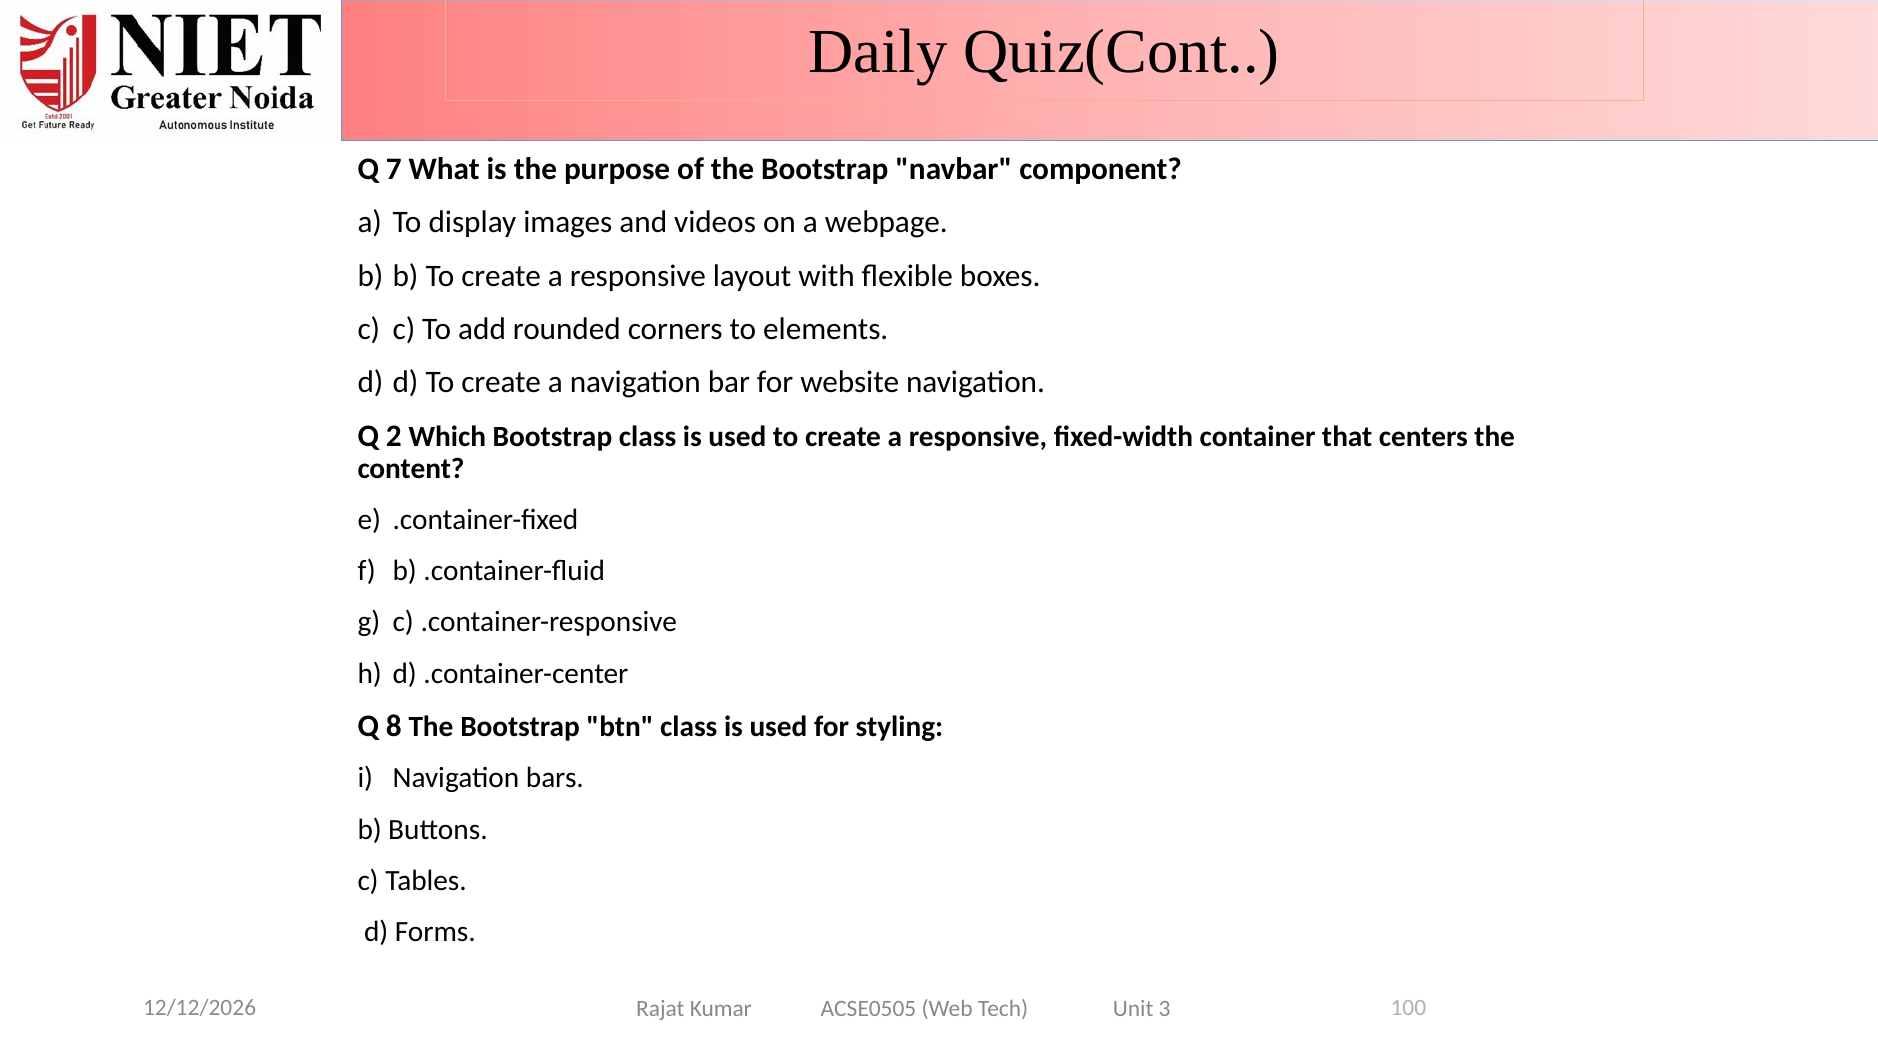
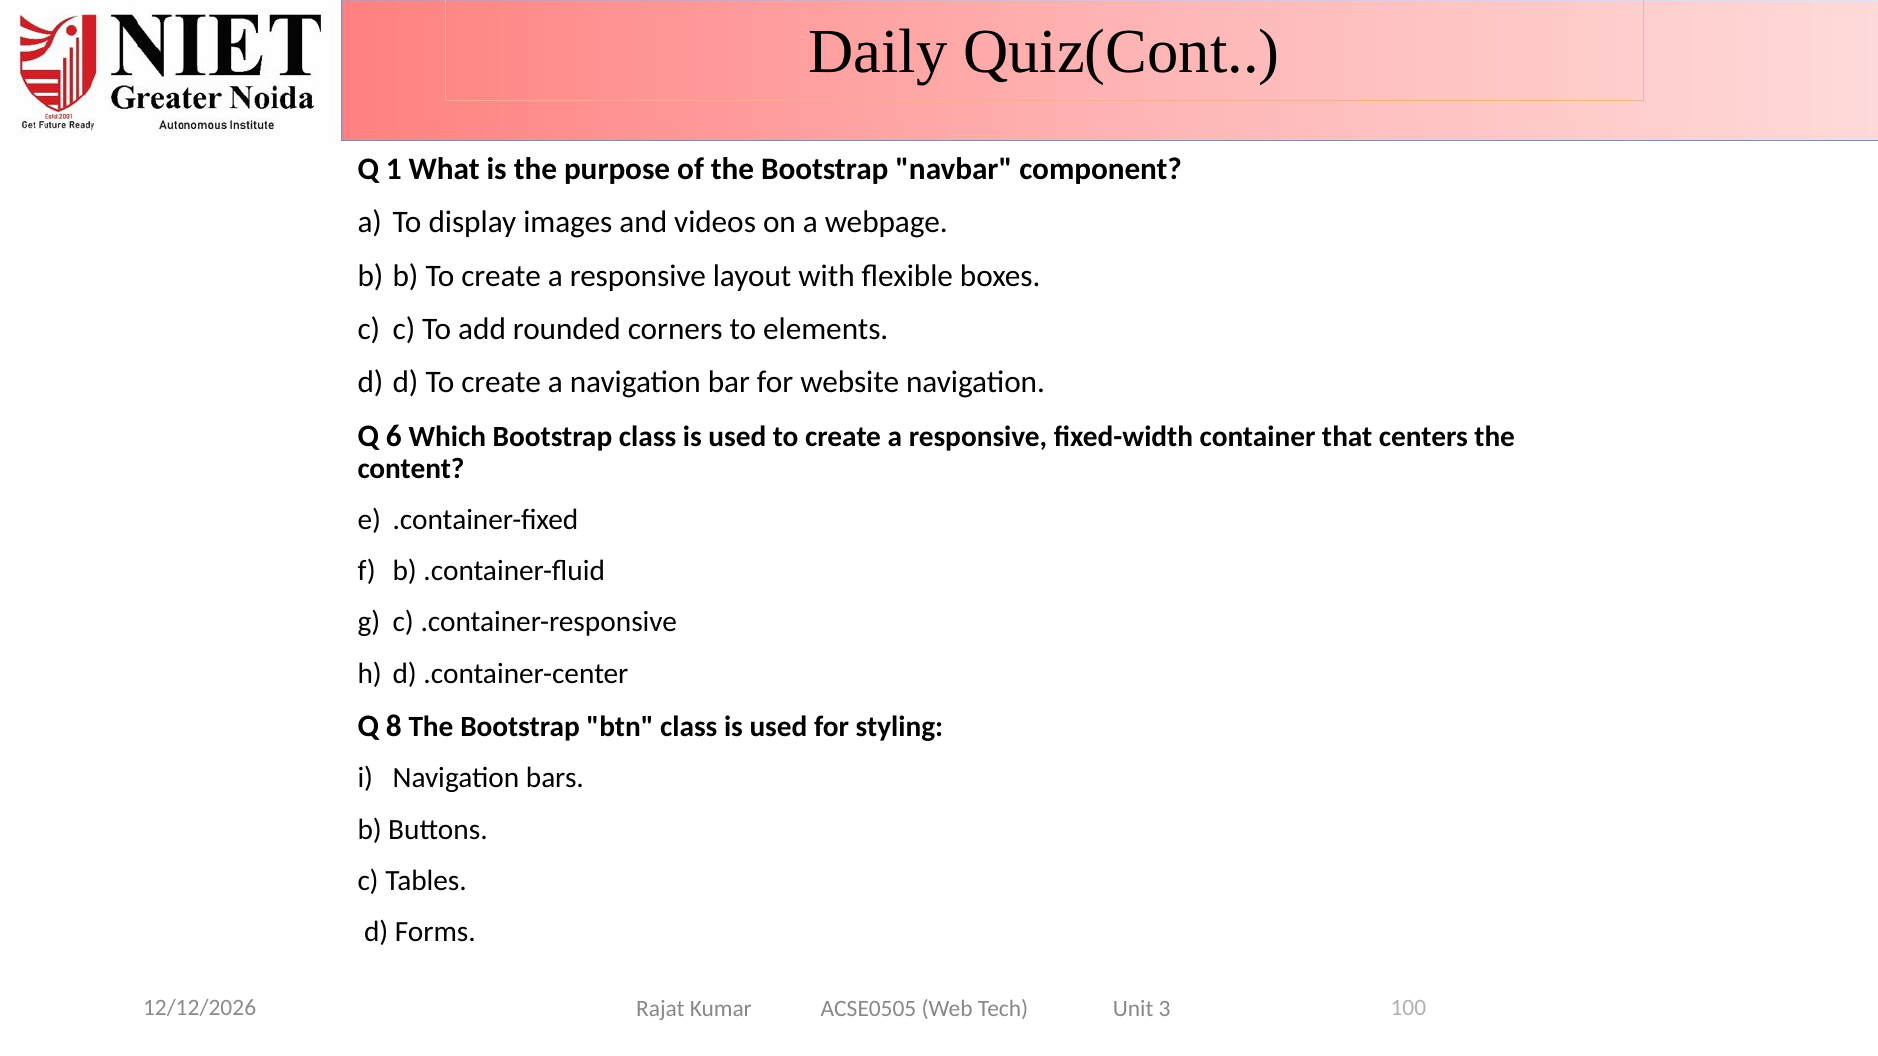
7: 7 -> 1
2: 2 -> 6
